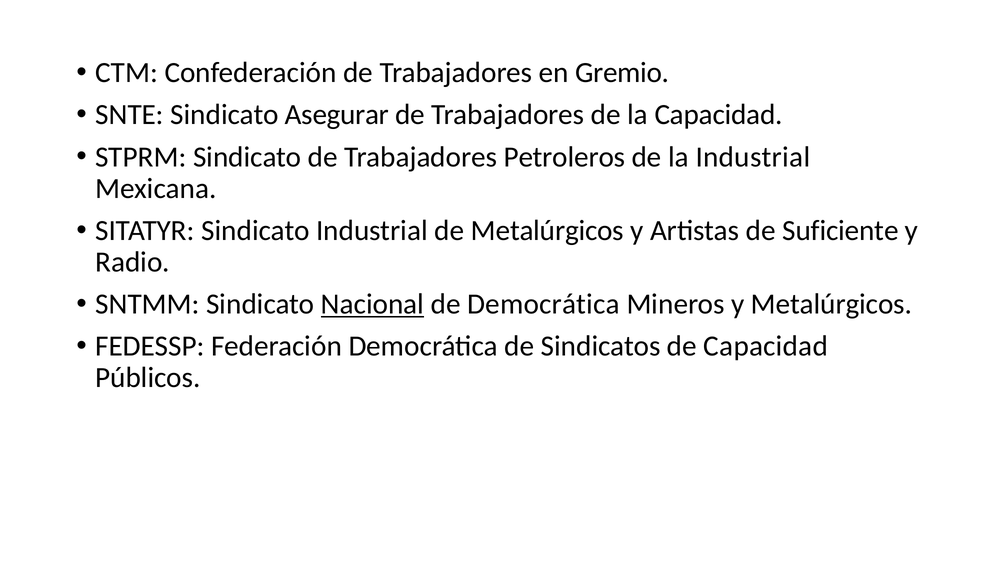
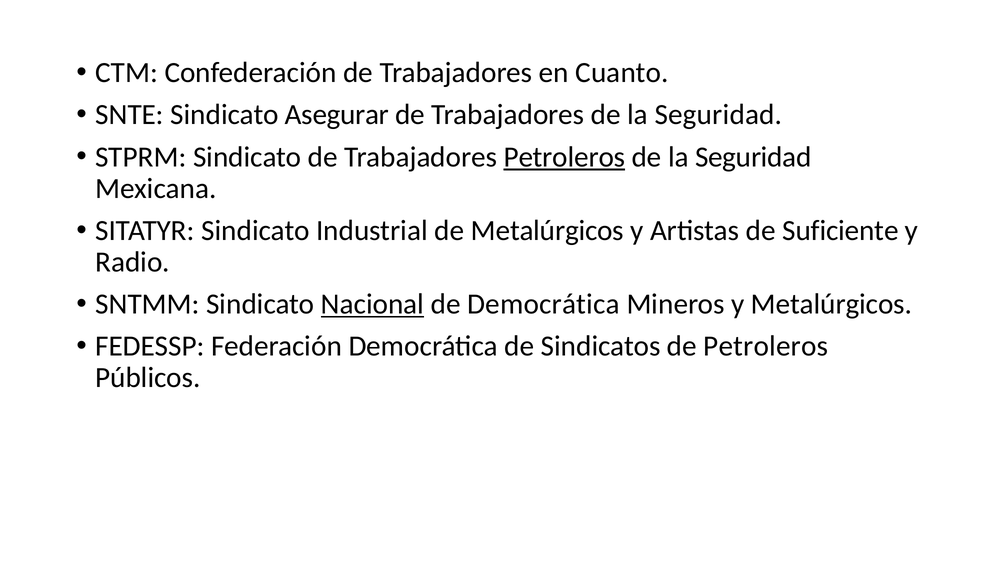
Gremio: Gremio -> Cuanto
Trabajadores de la Capacidad: Capacidad -> Seguridad
Petroleros at (564, 157) underline: none -> present
Industrial at (753, 157): Industrial -> Seguridad
de Capacidad: Capacidad -> Petroleros
